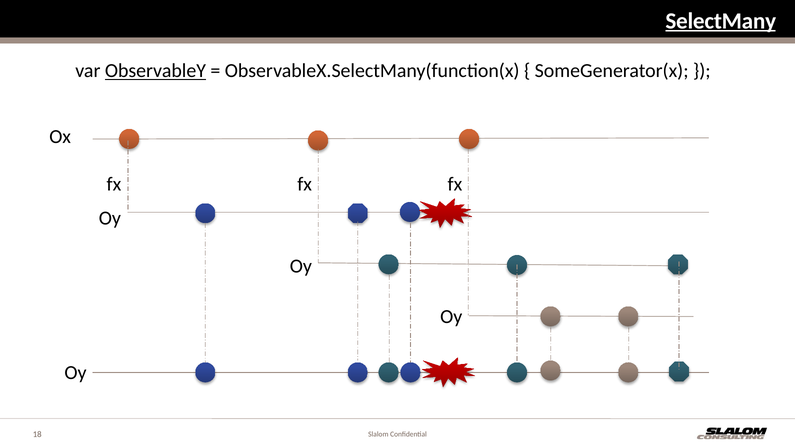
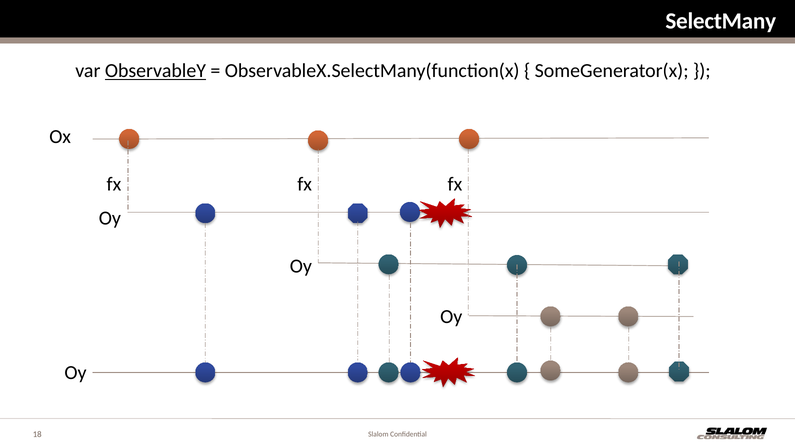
SelectMany underline: present -> none
